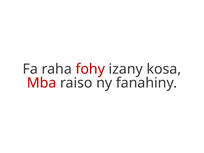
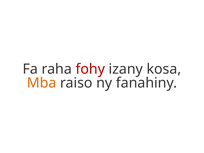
Mba colour: red -> orange
